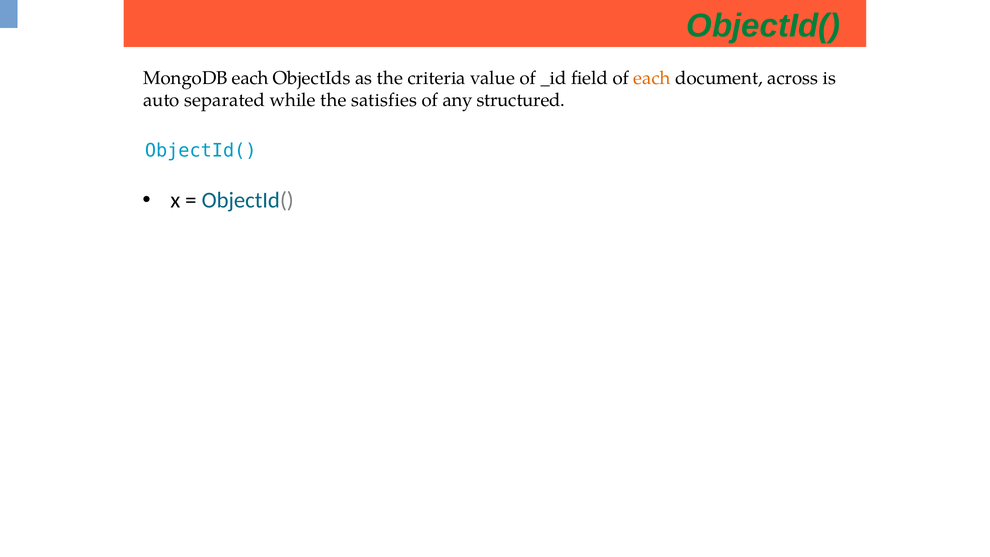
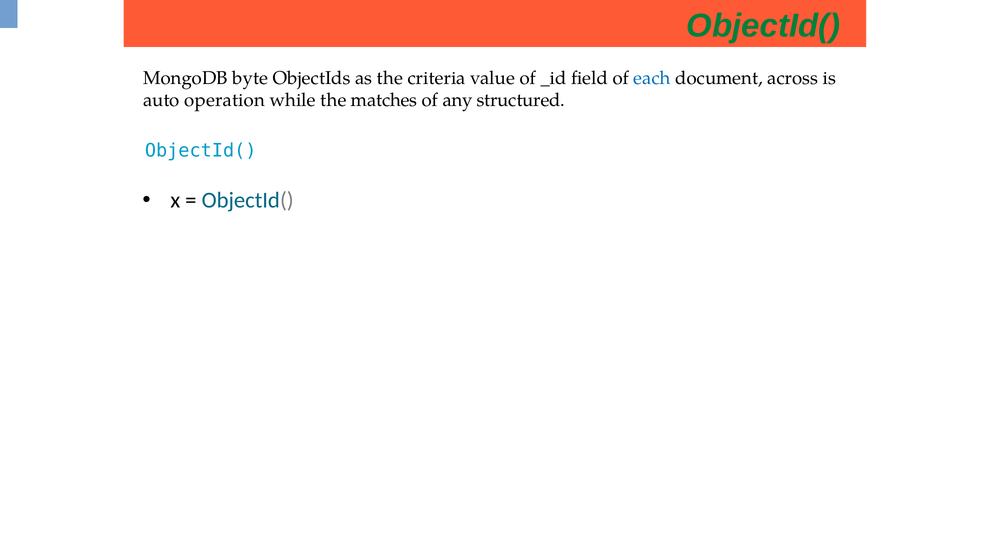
MongoDB each: each -> byte
each at (652, 78) colour: orange -> blue
separated: separated -> operation
satisfies: satisfies -> matches
